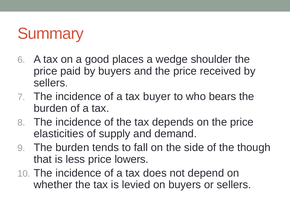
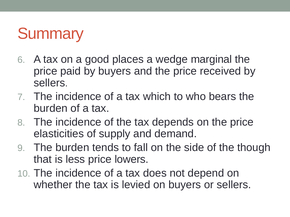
shoulder: shoulder -> marginal
buyer: buyer -> which
